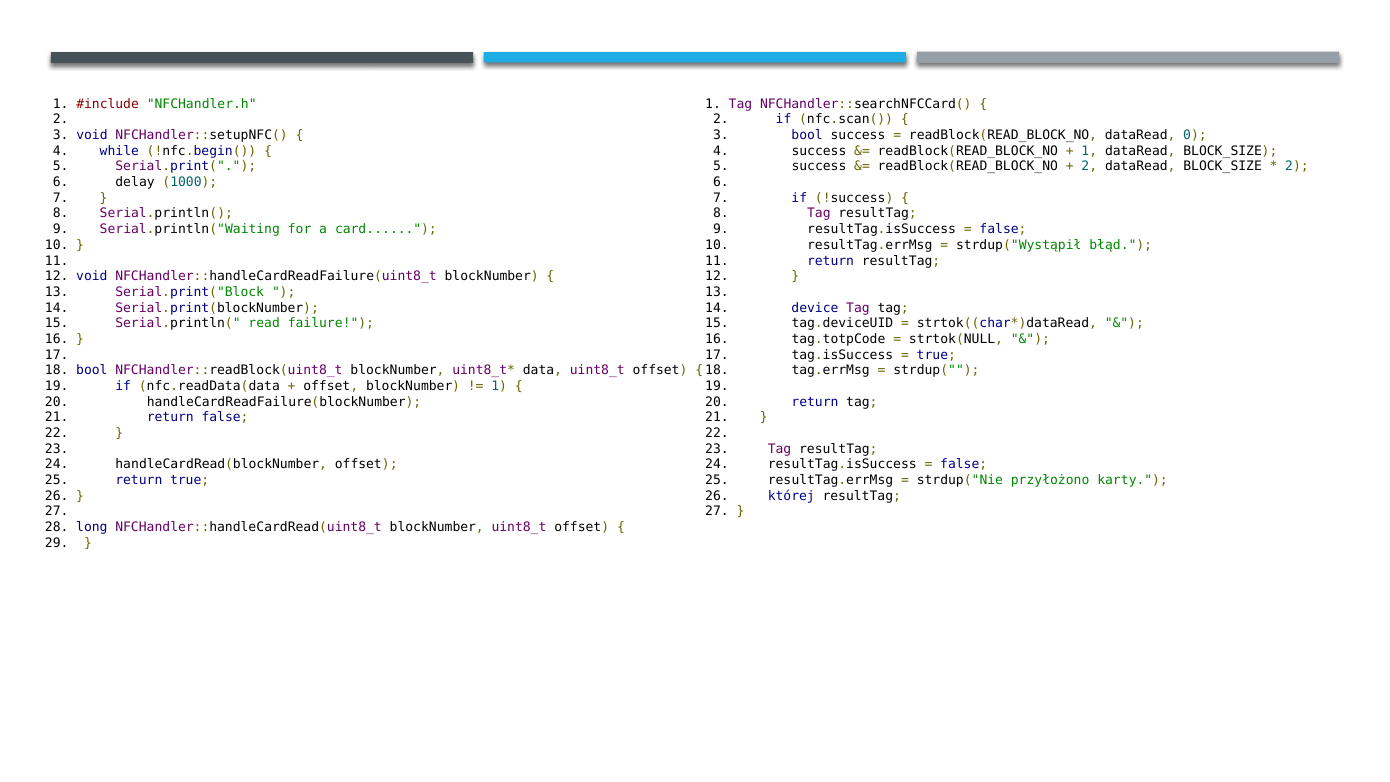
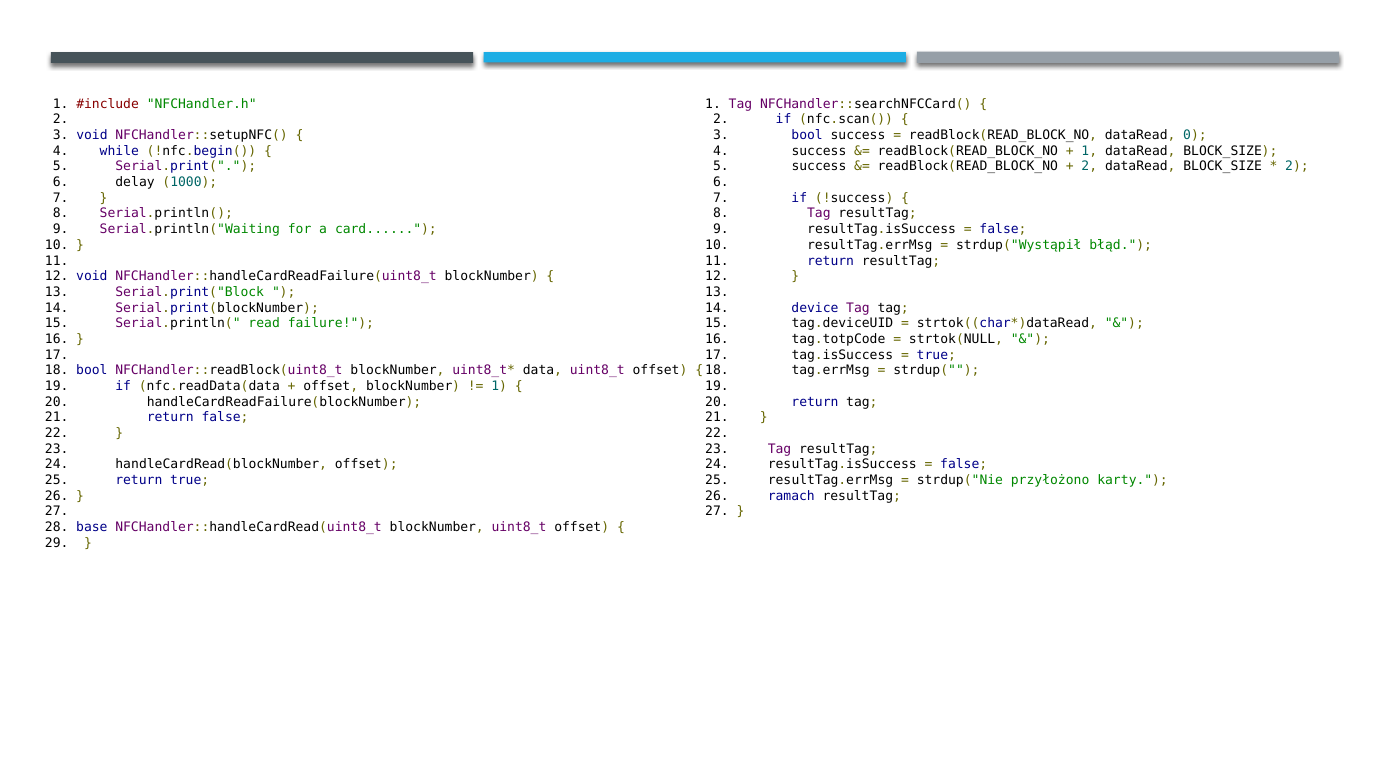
której: której -> ramach
long: long -> base
